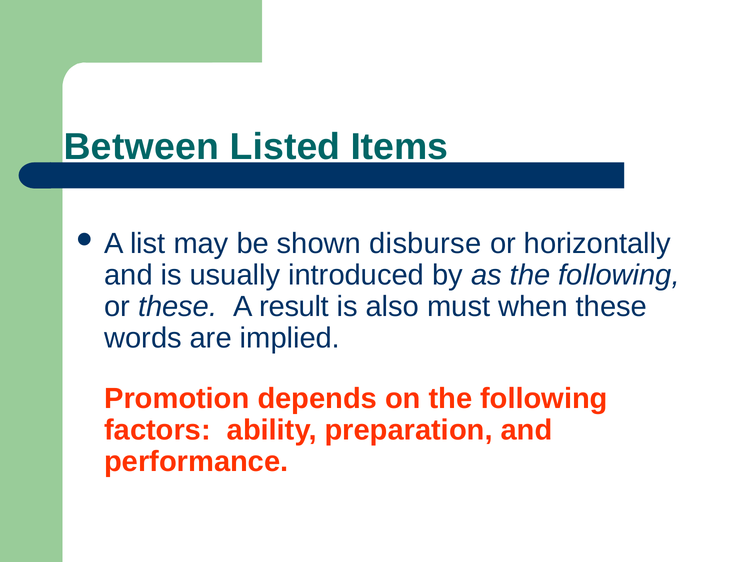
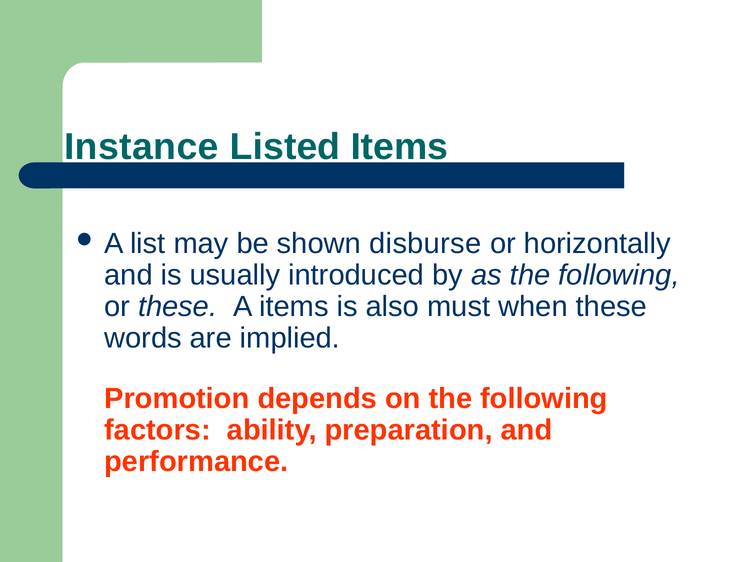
Between: Between -> Instance
A result: result -> items
